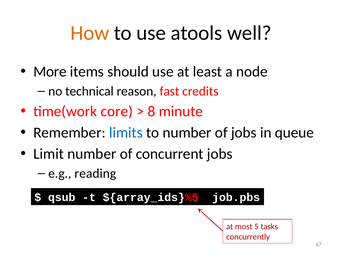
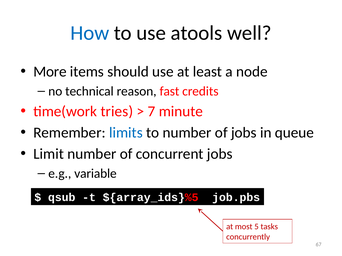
How colour: orange -> blue
core: core -> tries
8: 8 -> 7
reading: reading -> variable
